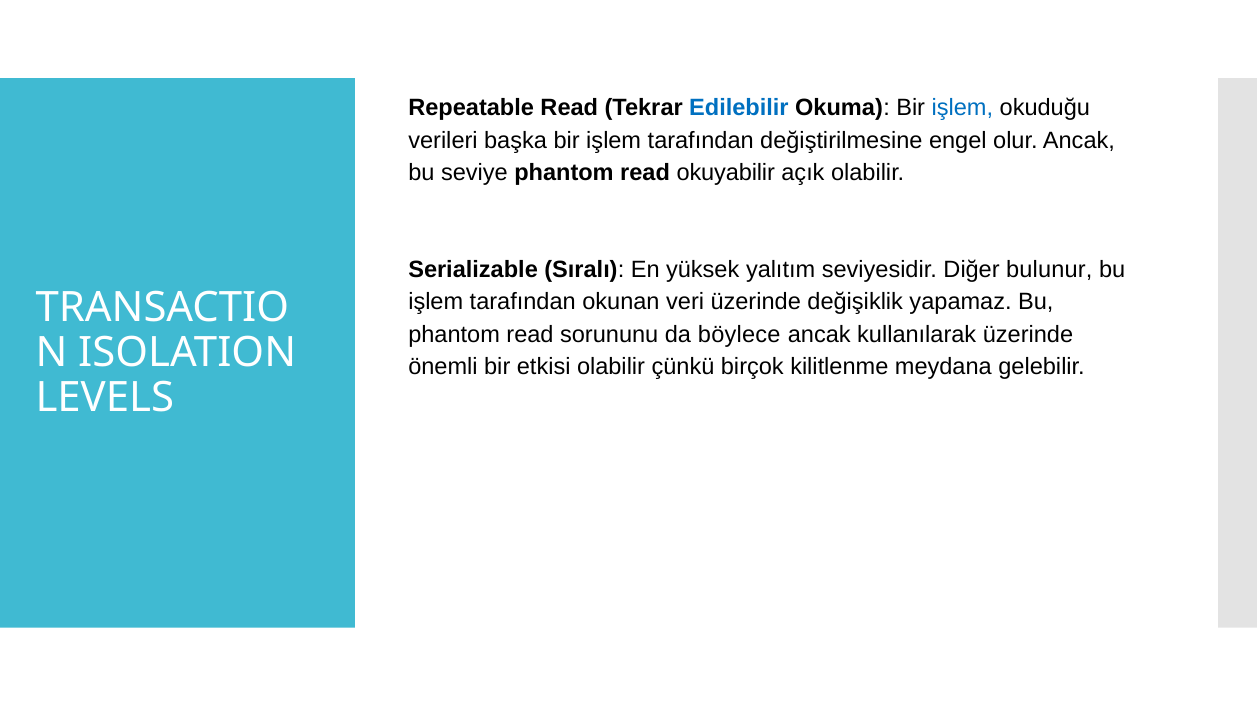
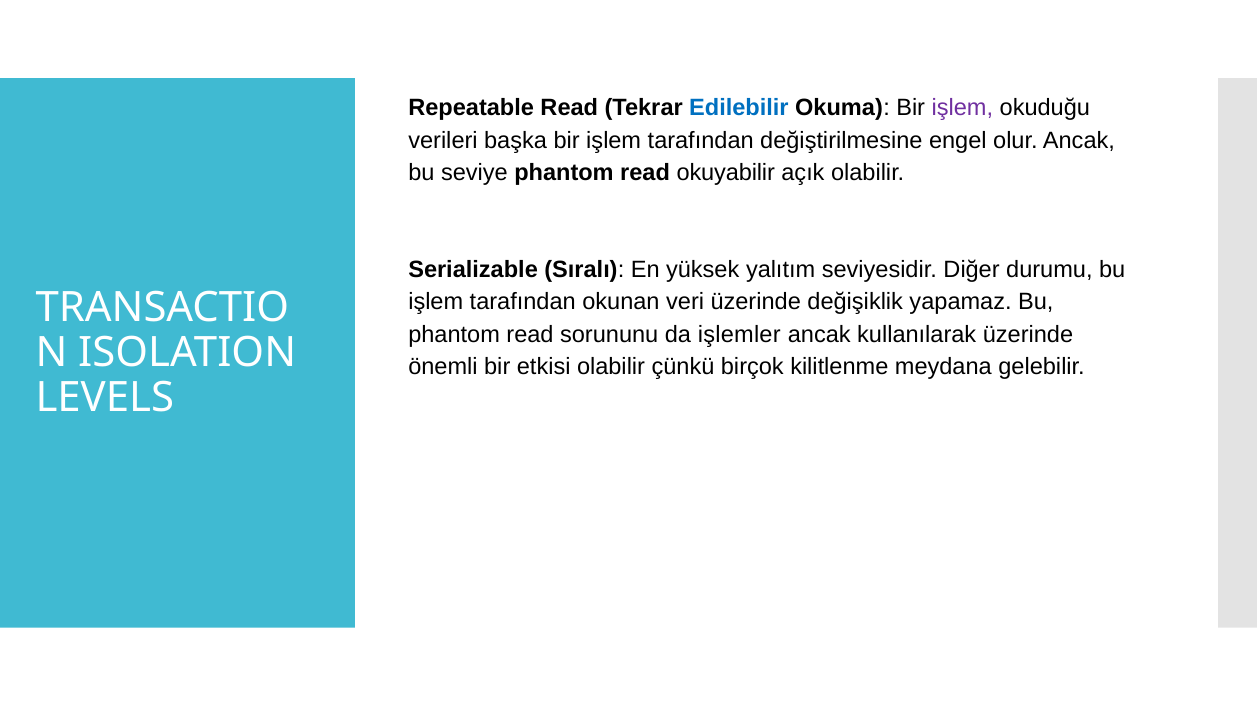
işlem at (962, 108) colour: blue -> purple
bulunur: bulunur -> durumu
böylece: böylece -> işlemler
